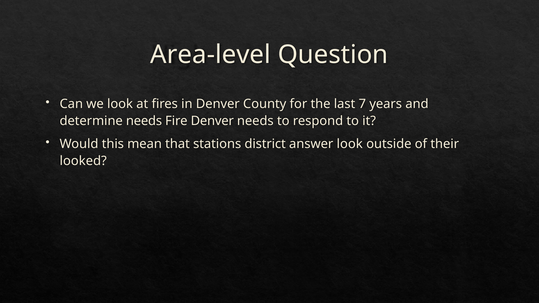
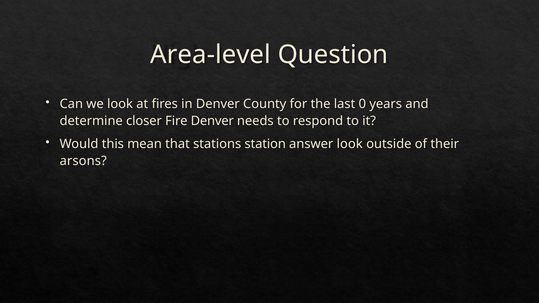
7: 7 -> 0
determine needs: needs -> closer
district: district -> station
looked: looked -> arsons
